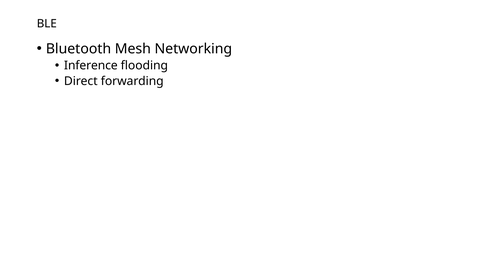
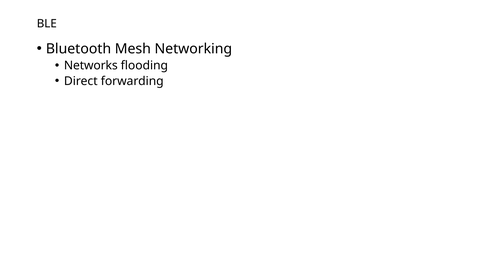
Inference: Inference -> Networks
